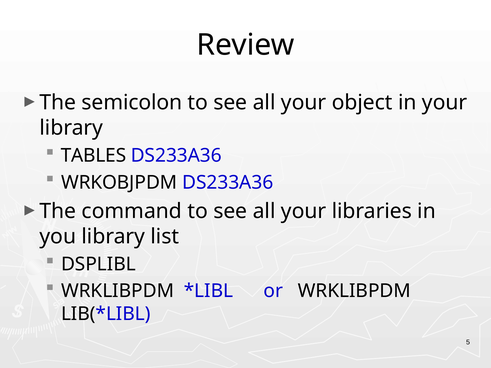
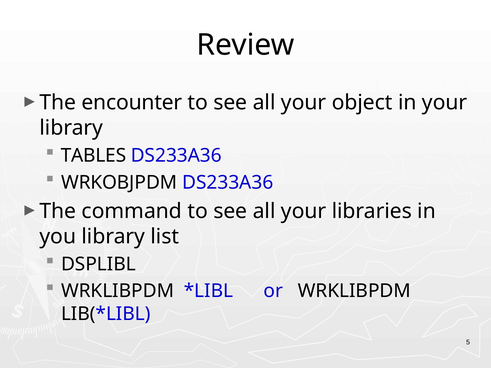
semicolon: semicolon -> encounter
